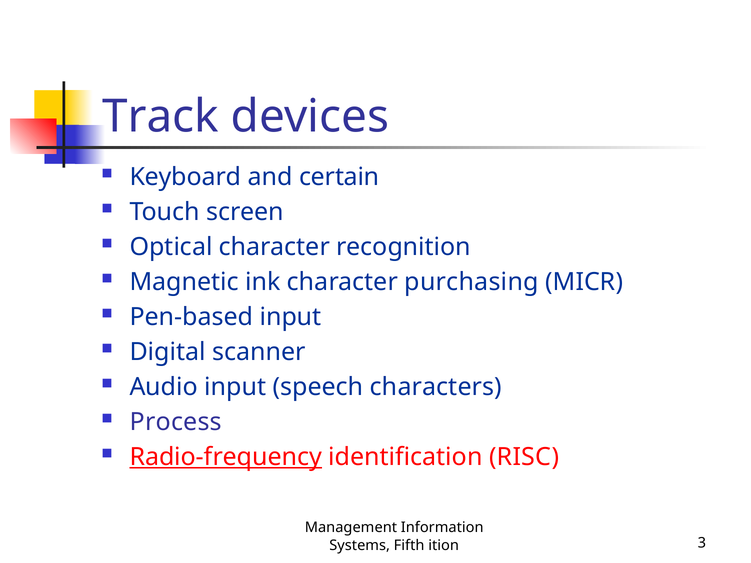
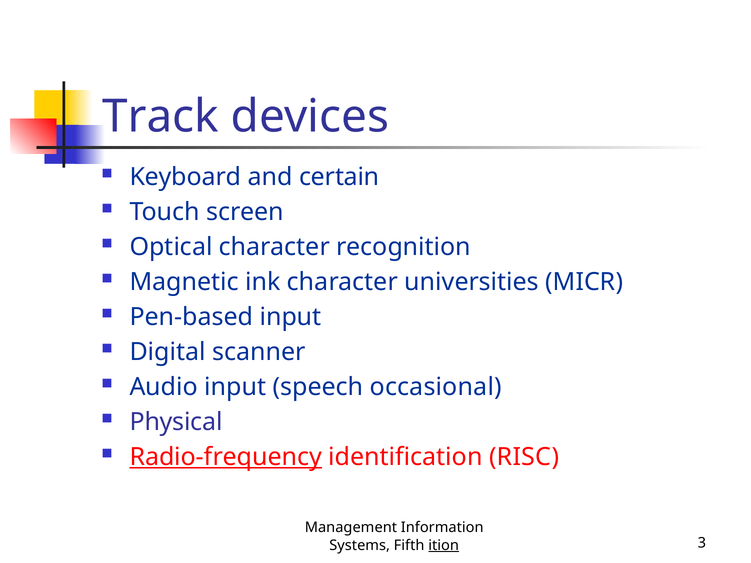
purchasing: purchasing -> universities
characters: characters -> occasional
Process: Process -> Physical
ition underline: none -> present
